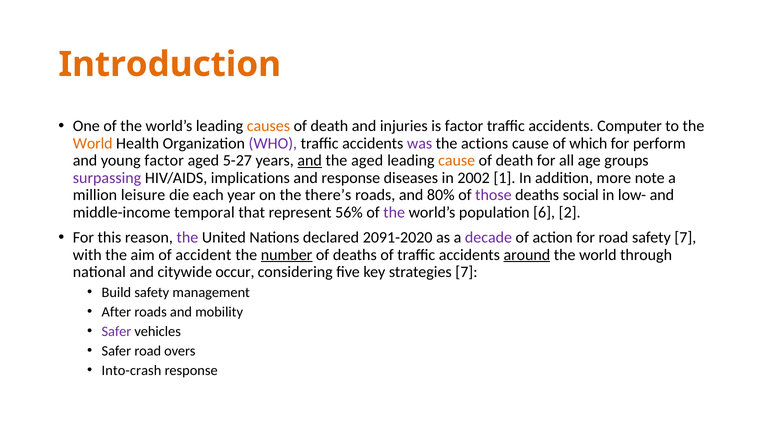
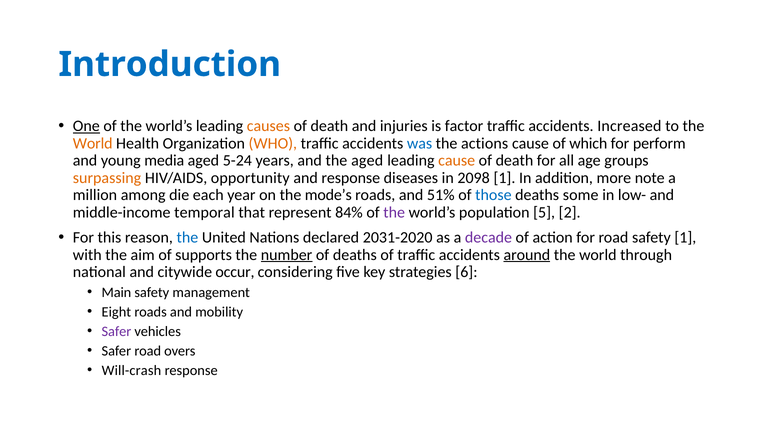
Introduction colour: orange -> blue
One underline: none -> present
Computer: Computer -> Increased
WHO colour: purple -> orange
was colour: purple -> blue
young factor: factor -> media
5-27: 5-27 -> 5-24
and at (310, 161) underline: present -> none
surpassing colour: purple -> orange
implications: implications -> opportunity
2002: 2002 -> 2098
leisure: leisure -> among
there’s: there’s -> mode’s
80%: 80% -> 51%
those colour: purple -> blue
social: social -> some
56%: 56% -> 84%
6: 6 -> 5
the at (187, 238) colour: purple -> blue
2091-2020: 2091-2020 -> 2031-2020
safety 7: 7 -> 1
accident: accident -> supports
strategies 7: 7 -> 6
Build: Build -> Main
After: After -> Eight
Into-crash: Into-crash -> Will-crash
